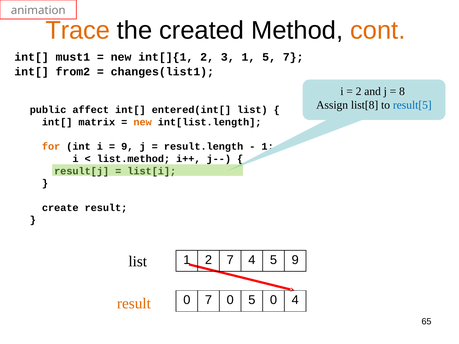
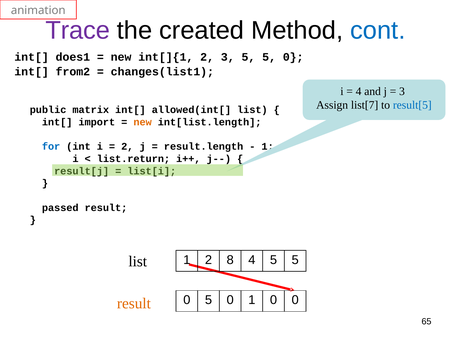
Trace colour: orange -> purple
cont colour: orange -> blue
must1: must1 -> does1
3 1: 1 -> 5
7 at (293, 57): 7 -> 0
2 at (359, 92): 2 -> 4
8 at (402, 92): 8 -> 3
list[8: list[8 -> list[7
affect: affect -> matrix
entered(int[: entered(int[ -> allowed(int[
matrix: matrix -> import
for colour: orange -> blue
9 at (127, 147): 9 -> 2
list.method: list.method -> list.return
create: create -> passed
2 7: 7 -> 8
4 5 9: 9 -> 5
0 7: 7 -> 5
0 5: 5 -> 1
0 4: 4 -> 0
